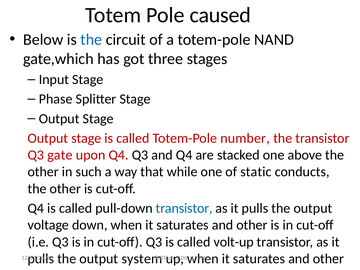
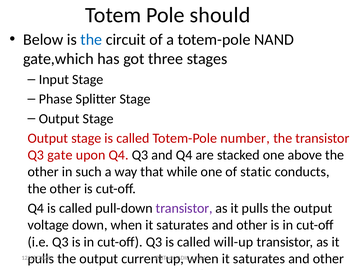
caused: caused -> should
transistor at (184, 208) colour: blue -> purple
volt-up: volt-up -> will-up
system: system -> current
